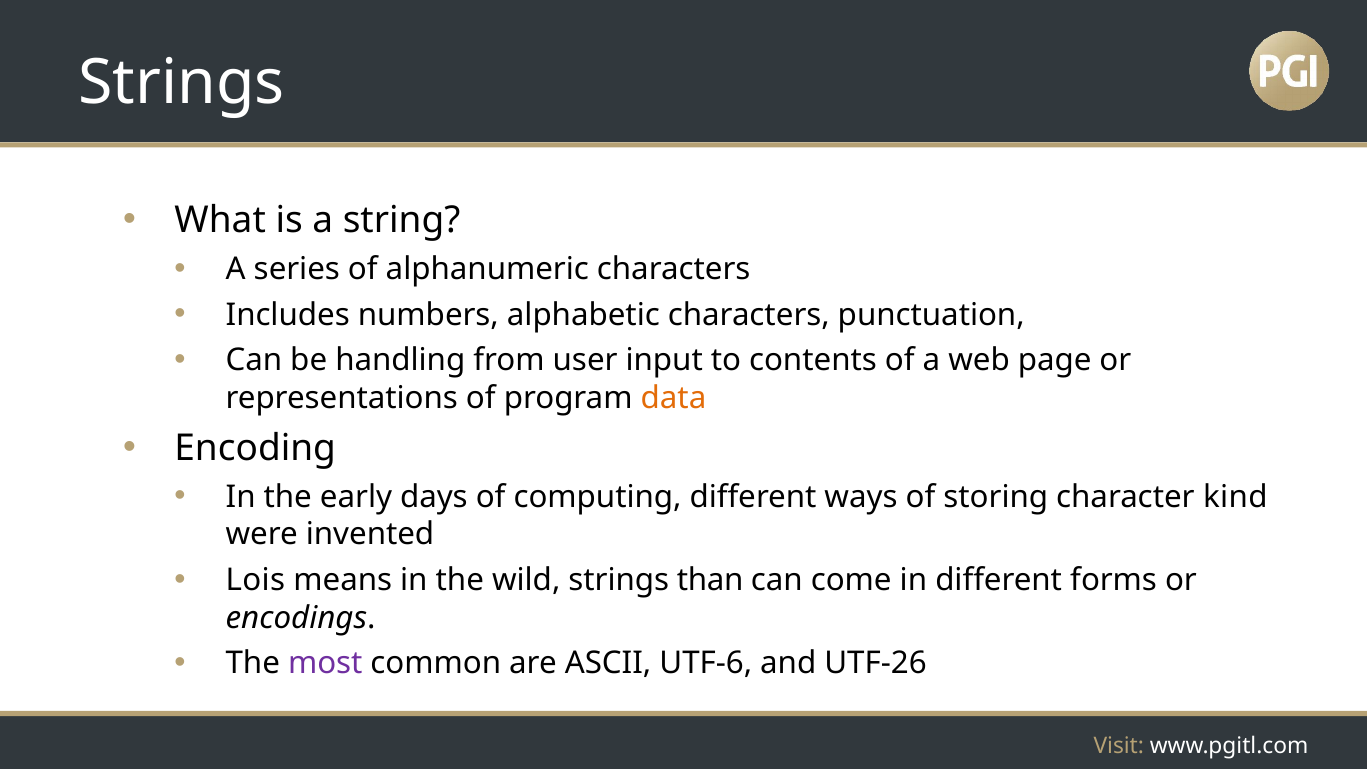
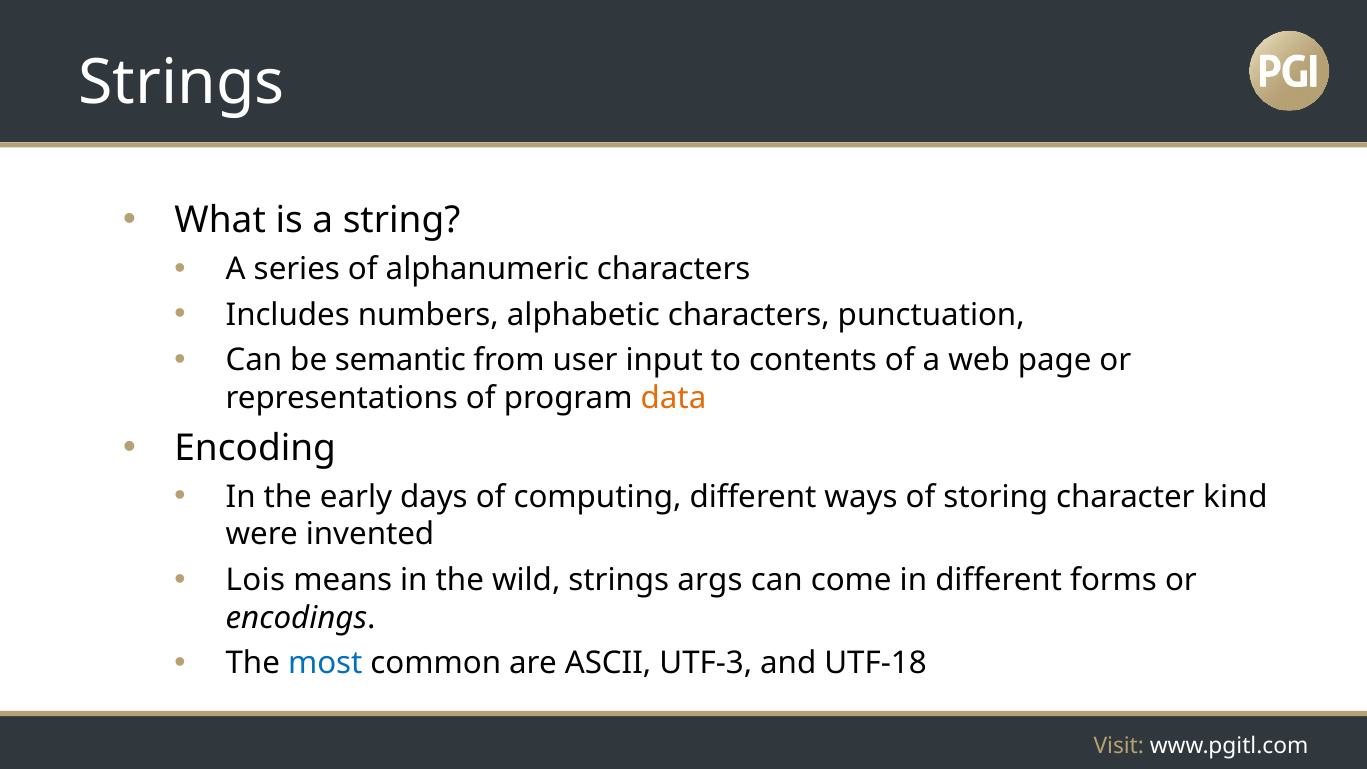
handling: handling -> semantic
than: than -> args
most colour: purple -> blue
UTF-6: UTF-6 -> UTF-3
UTF-26: UTF-26 -> UTF-18
